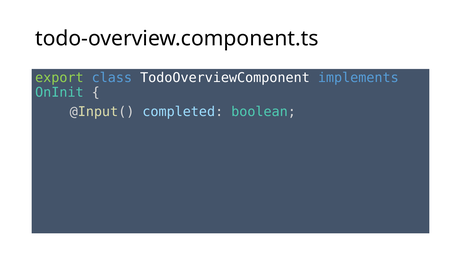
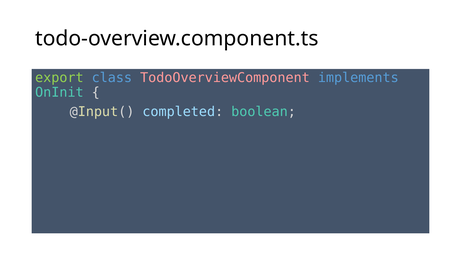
TodoOverviewComponent colour: white -> pink
